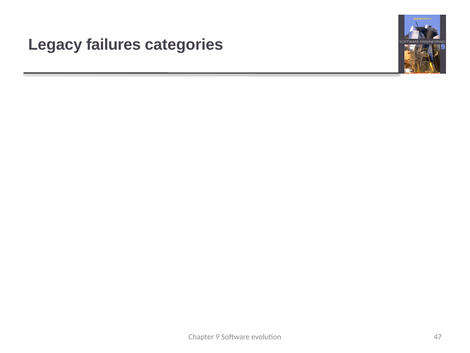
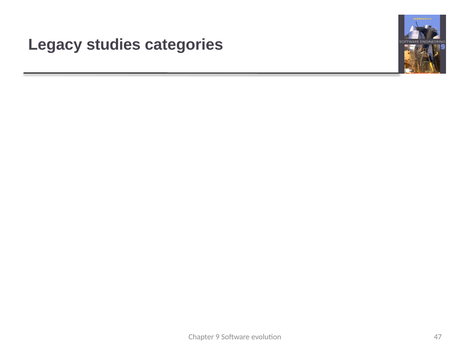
failures: failures -> studies
